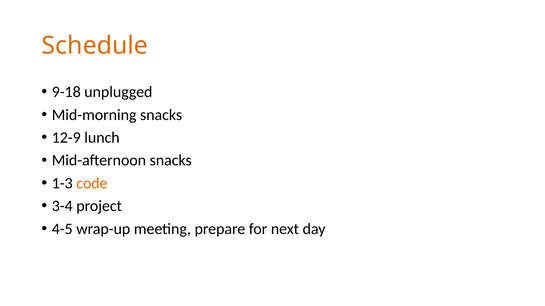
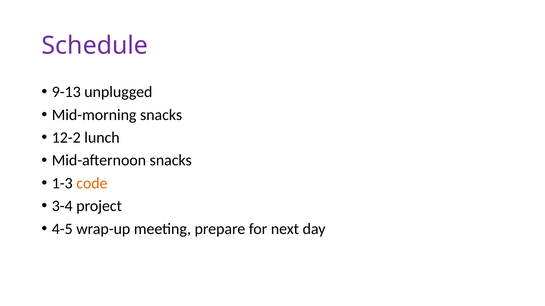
Schedule colour: orange -> purple
9-18: 9-18 -> 9-13
12-9: 12-9 -> 12-2
